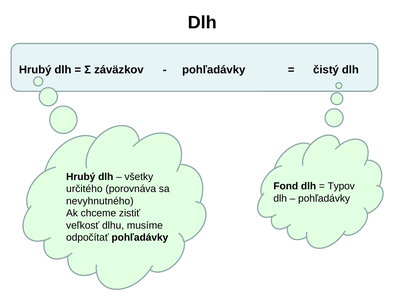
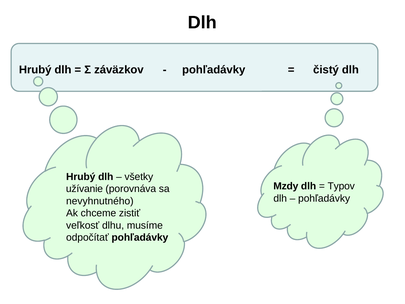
Fond: Fond -> Mzdy
určitého: určitého -> užívanie
